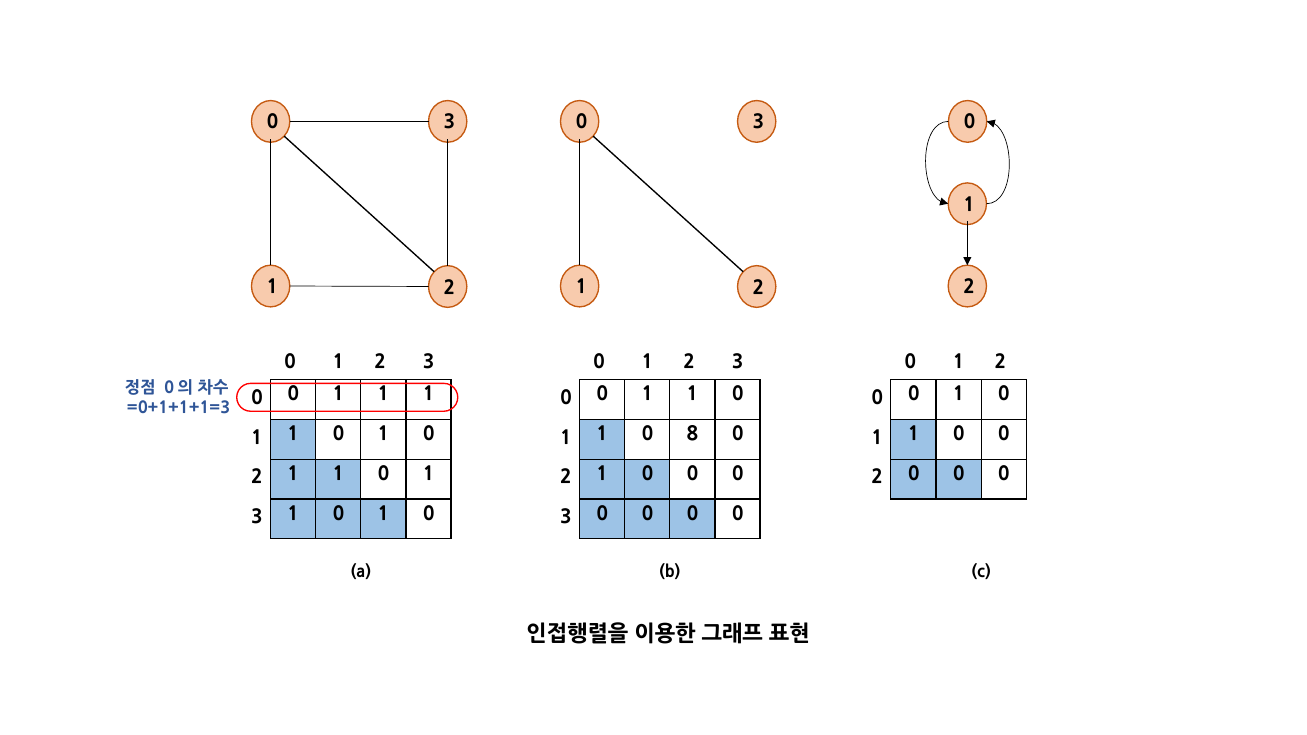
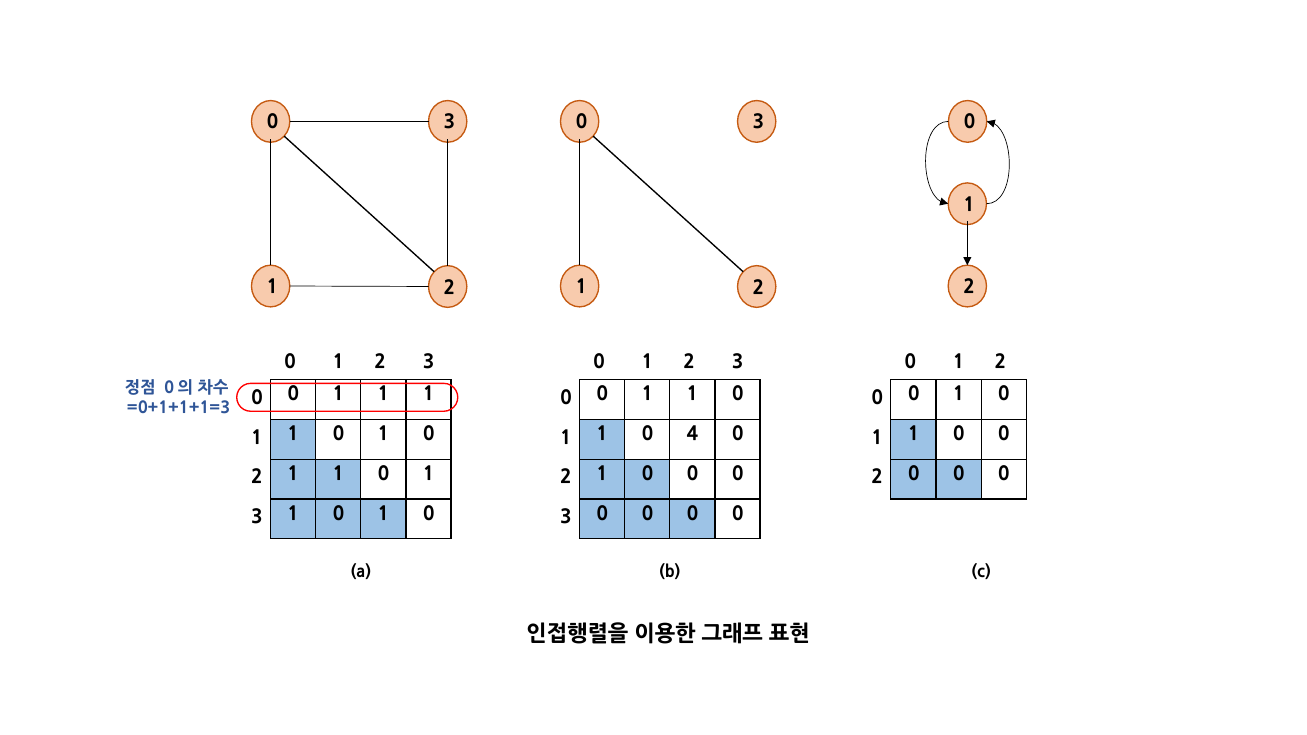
8: 8 -> 4
